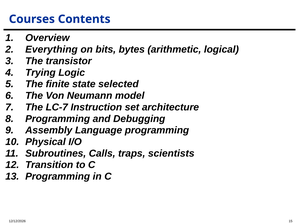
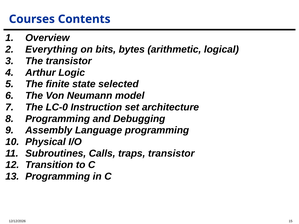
Trying: Trying -> Arthur
LC-7: LC-7 -> LC-0
traps scientists: scientists -> transistor
